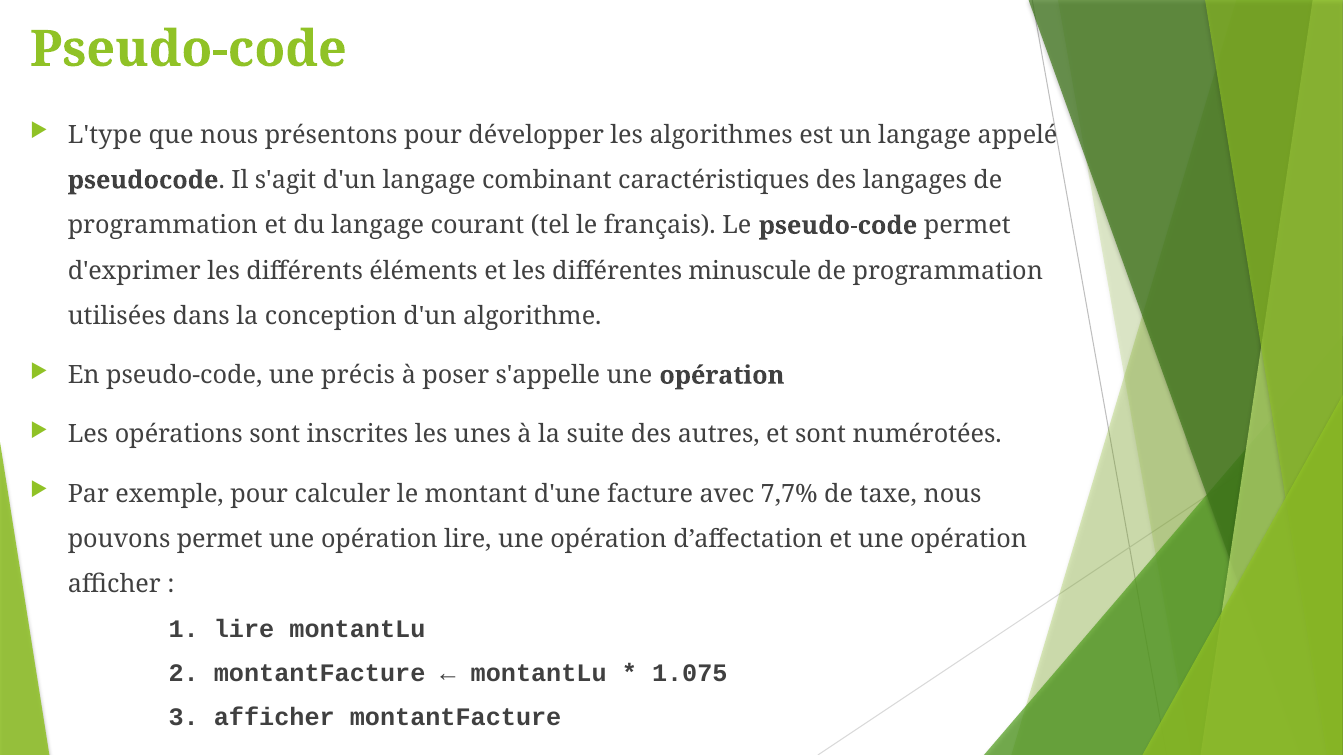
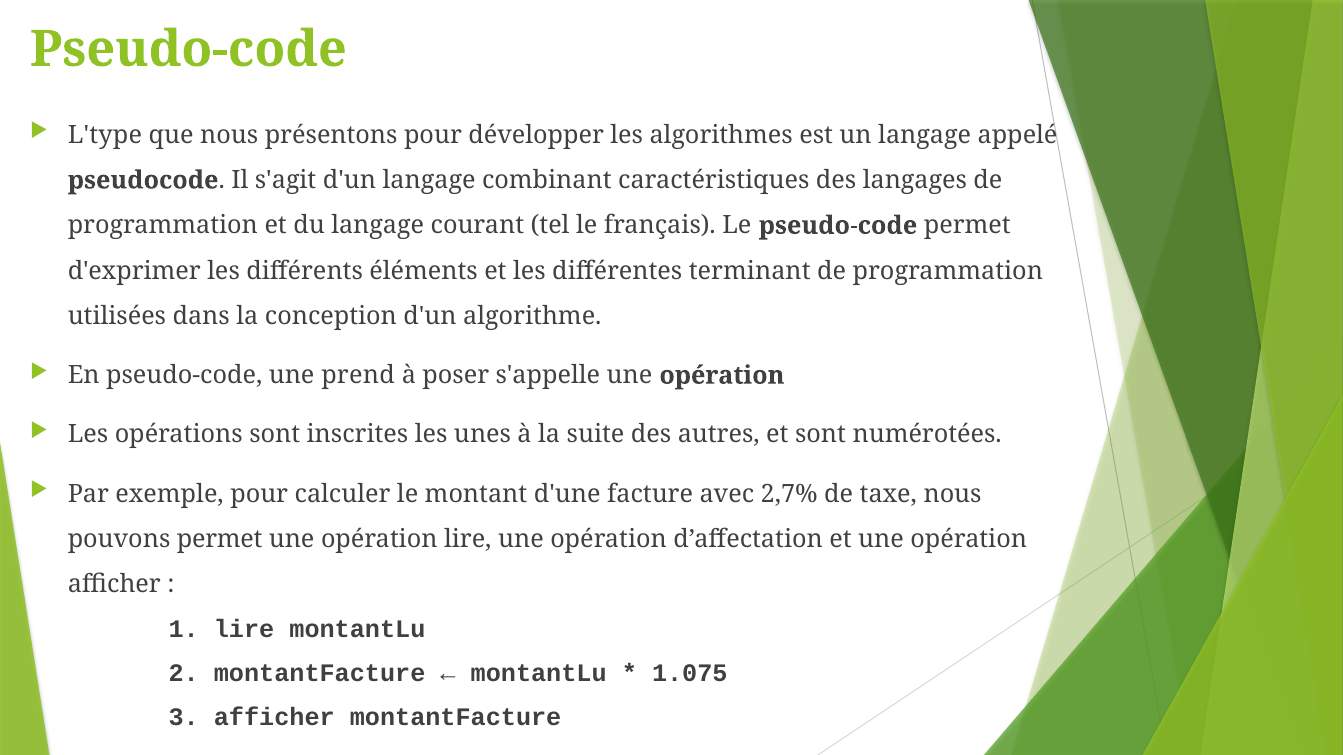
minuscule: minuscule -> terminant
précis: précis -> prend
7,7%: 7,7% -> 2,7%
